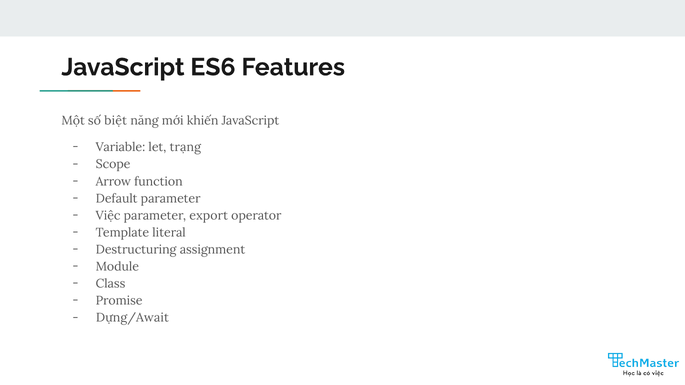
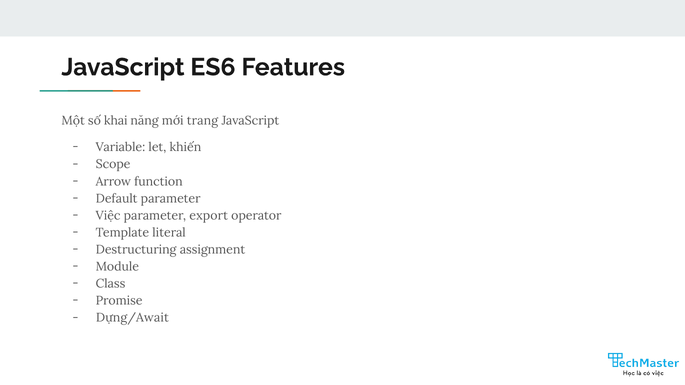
biệt: biệt -> khai
khiến: khiến -> trang
trạng: trạng -> khiến
